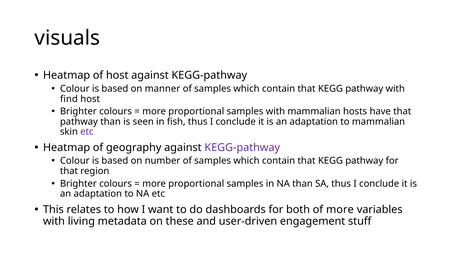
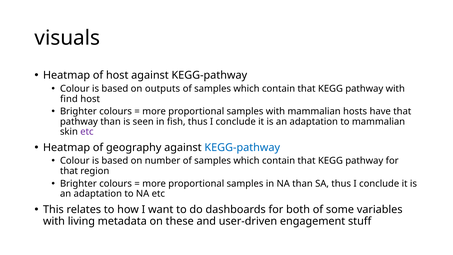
manner: manner -> outputs
KEGG-pathway at (242, 147) colour: purple -> blue
of more: more -> some
